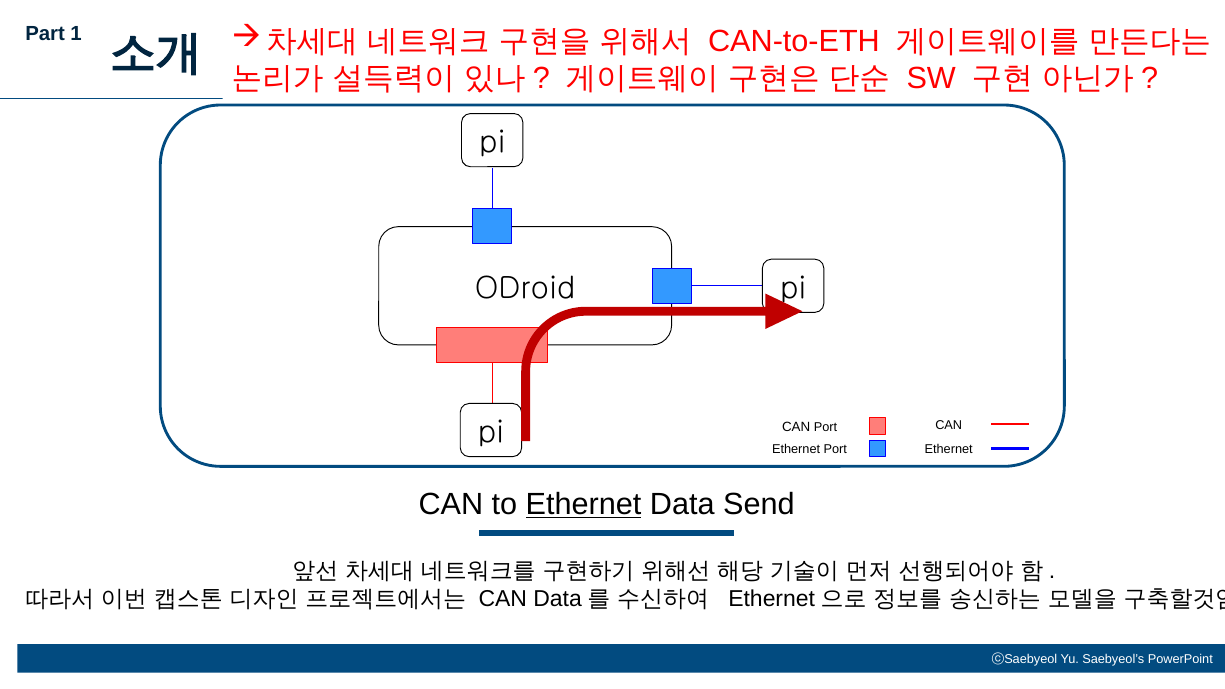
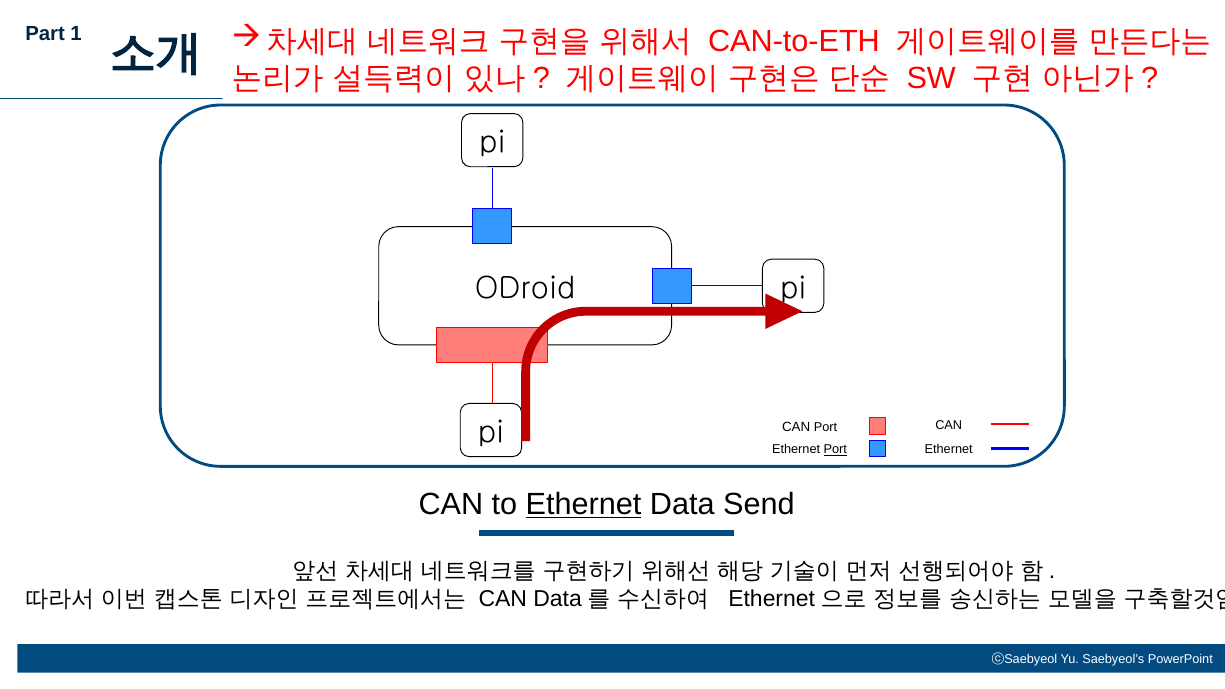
Port at (835, 449) underline: none -> present
